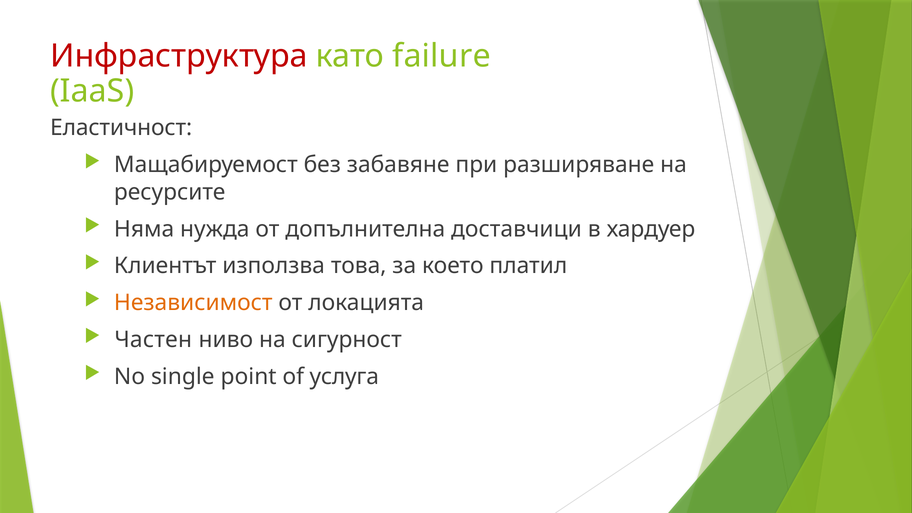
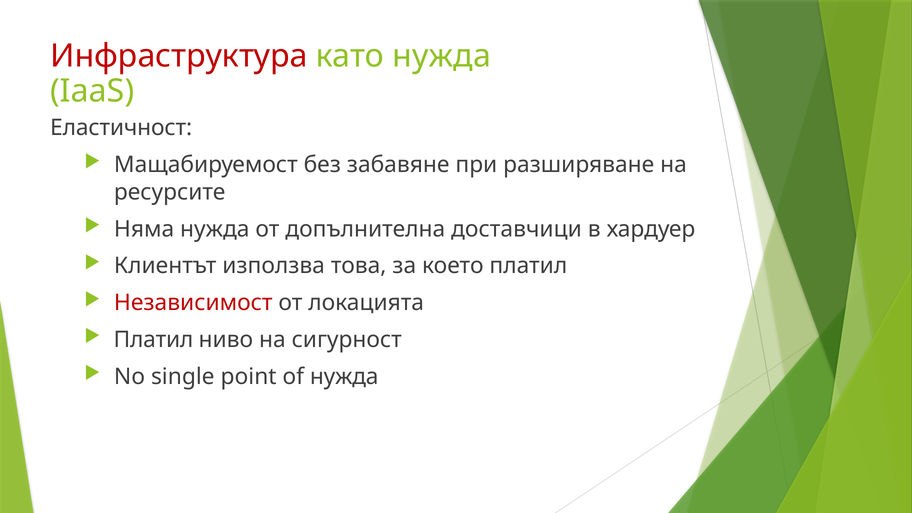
като failure: failure -> нужда
Независимост colour: orange -> red
Частен at (153, 340): Частен -> Платил
of услуга: услуга -> нужда
